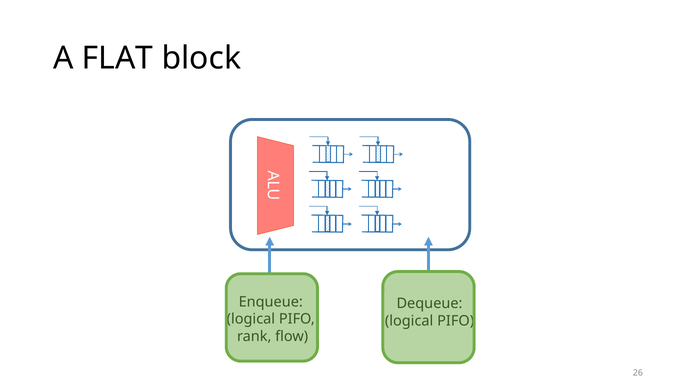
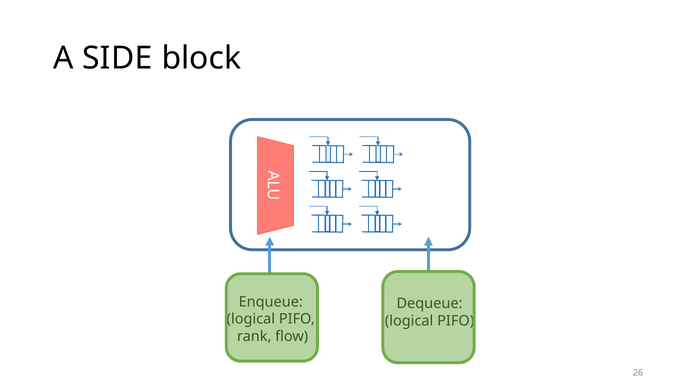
FLAT: FLAT -> SIDE
